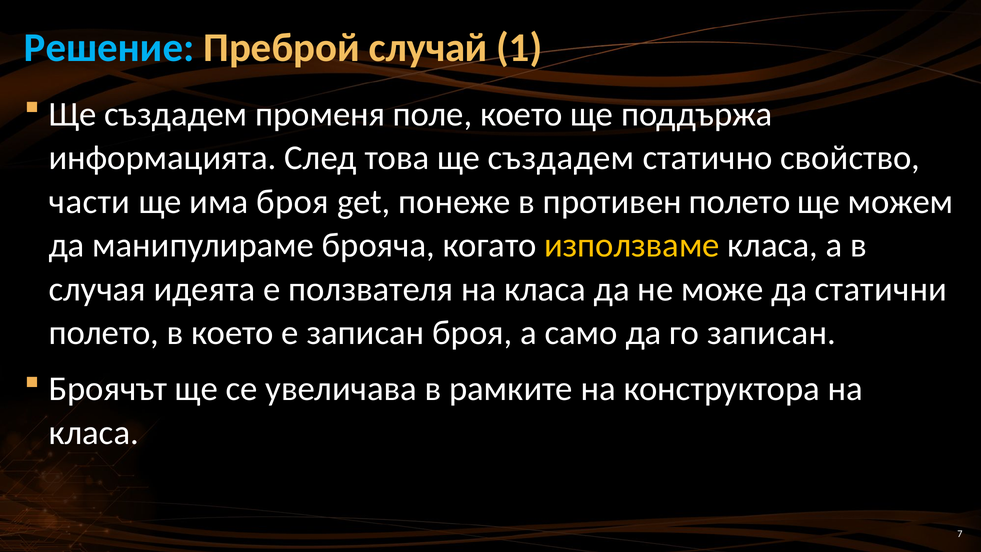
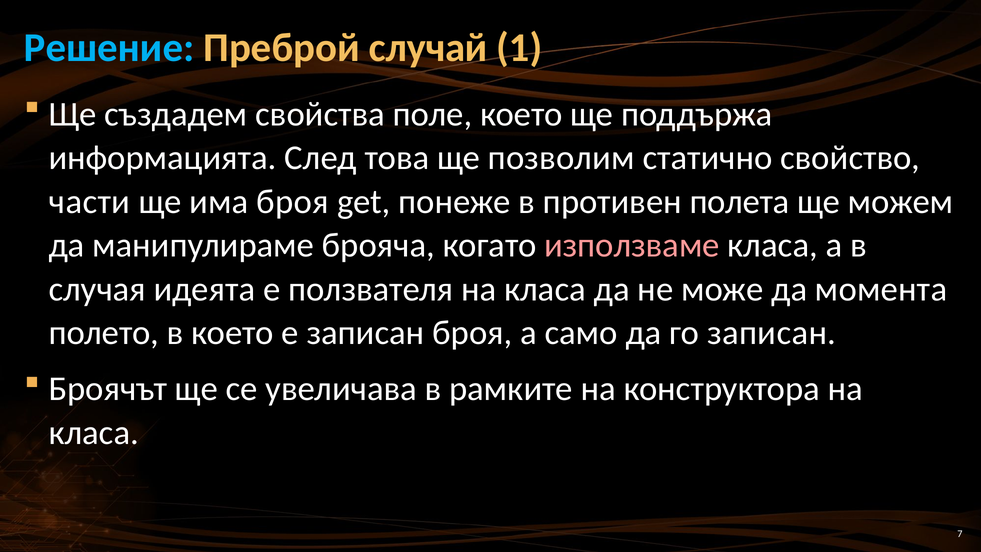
променя: променя -> свойства
това ще създадем: създадем -> позволим
противен полето: полето -> полета
използваме colour: yellow -> pink
статични: статични -> момента
